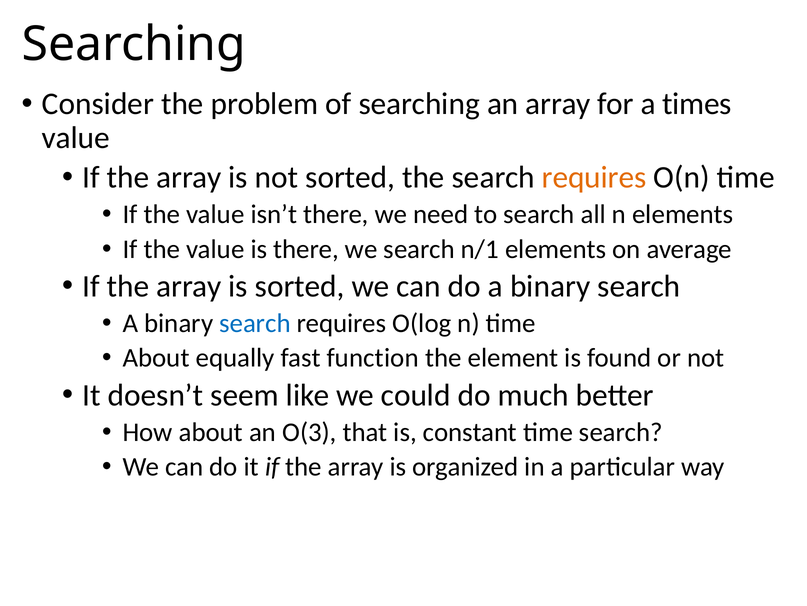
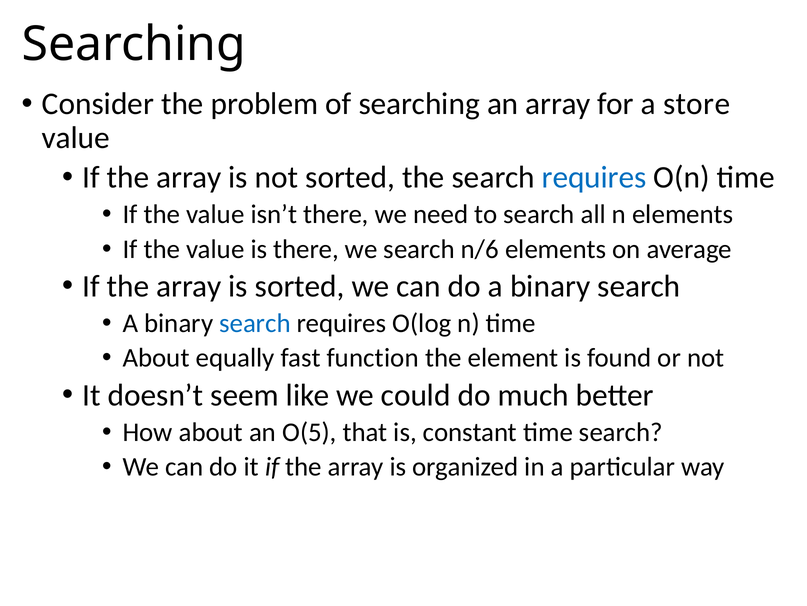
times: times -> store
requires at (594, 177) colour: orange -> blue
n/1: n/1 -> n/6
O(3: O(3 -> O(5
